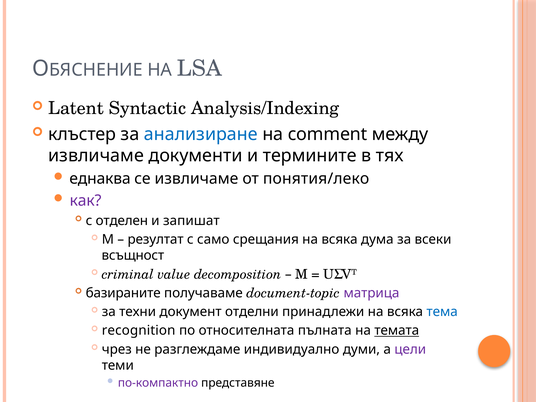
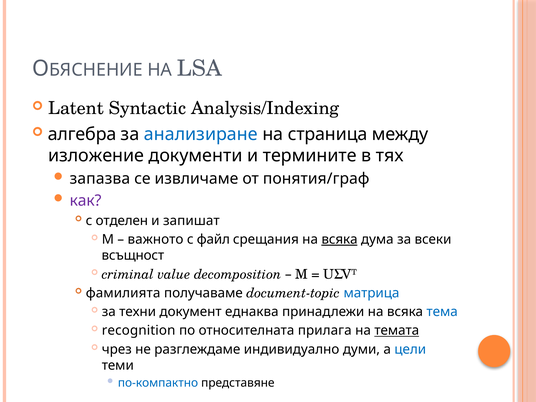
клъстер: клъстер -> алгебра
comment: comment -> страница
извличаме at (96, 156): извличаме -> изложение
еднаква: еднаква -> запазва
понятия/леко: понятия/леко -> понятия/граф
резултат: резултат -> важното
само: само -> файл
всяка at (339, 239) underline: none -> present
базираните: базираните -> фамилията
матрица colour: purple -> blue
отделни: отделни -> еднаква
пълната: пълната -> прилага
цели colour: purple -> blue
по-компактно colour: purple -> blue
